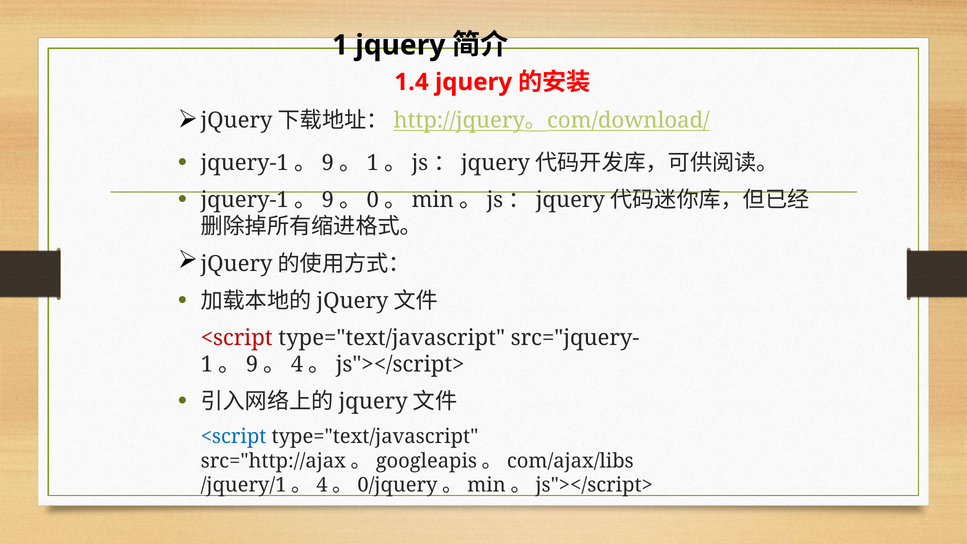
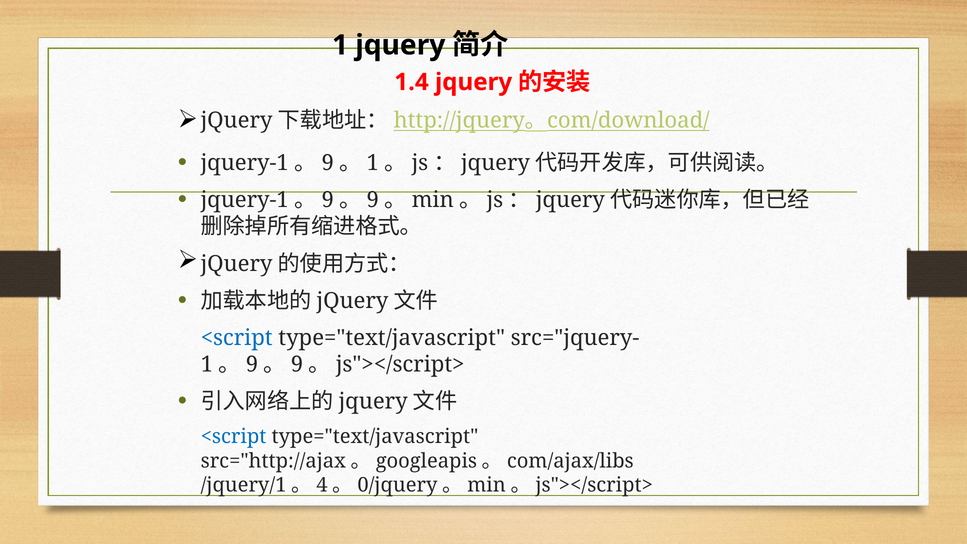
0 at (373, 200): 0 -> 9
<script at (237, 338) colour: red -> blue
4 at (297, 364): 4 -> 9
